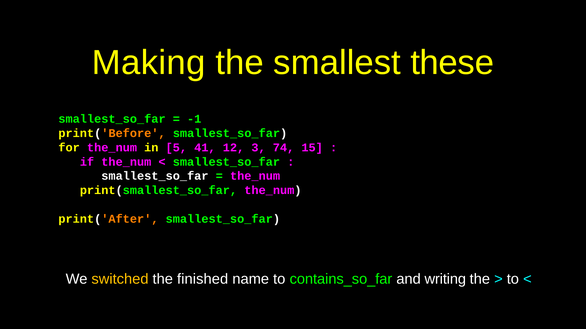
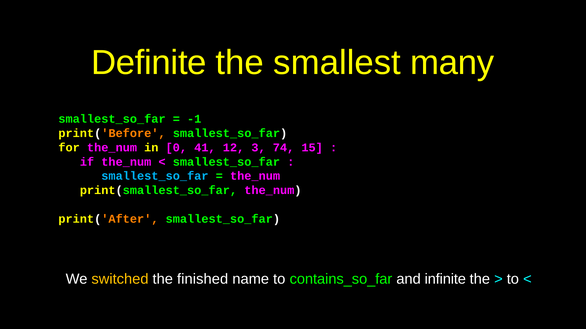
Making: Making -> Definite
these: these -> many
5: 5 -> 0
smallest_so_far at (155, 176) colour: white -> light blue
writing: writing -> infinite
